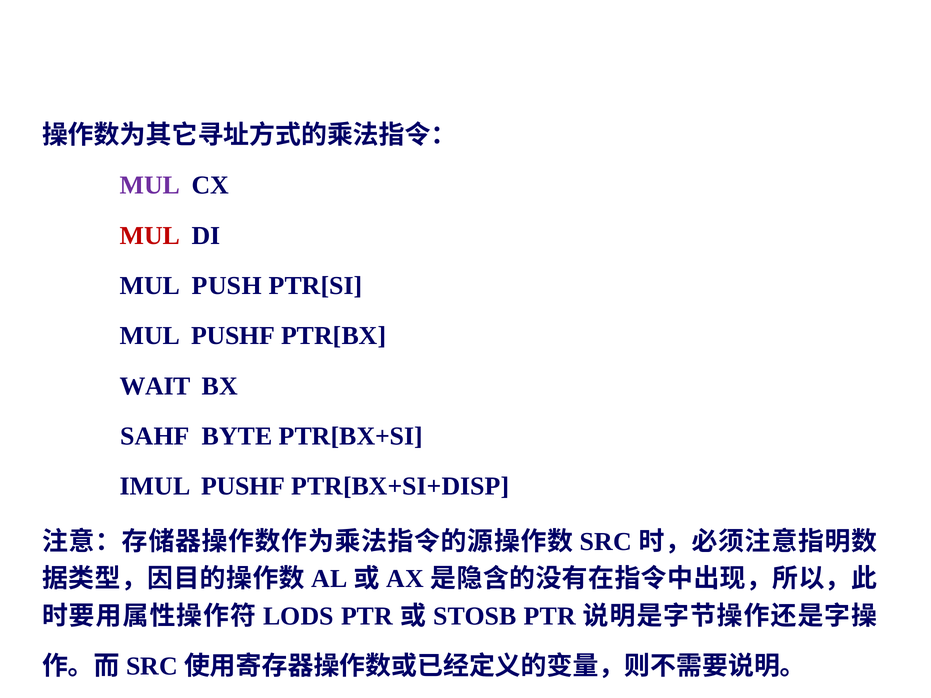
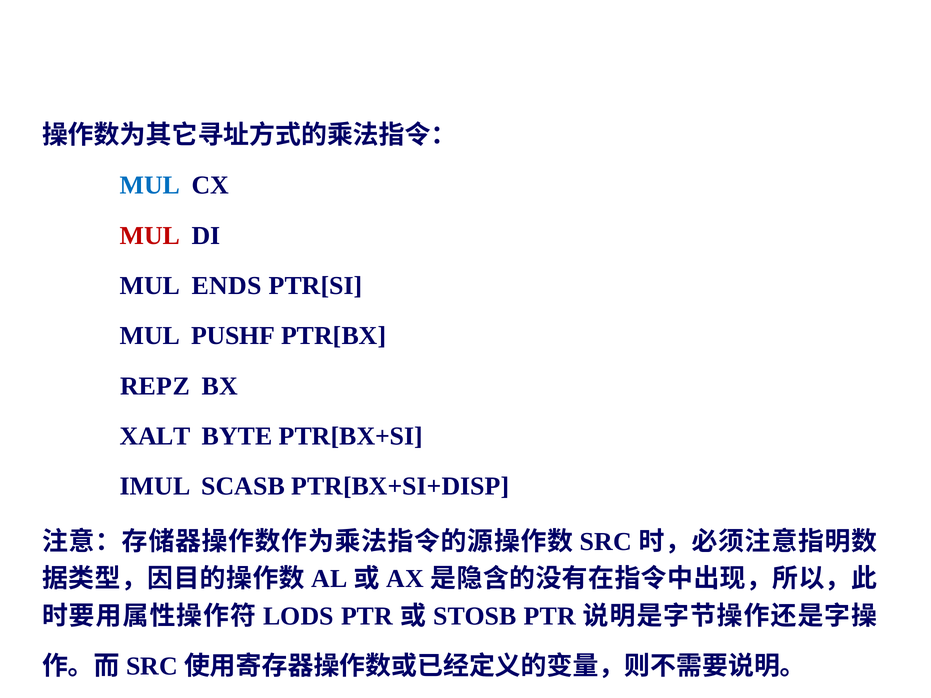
MUL at (150, 186) colour: purple -> blue
PUSH: PUSH -> ENDS
WAIT: WAIT -> REPZ
SAHF: SAHF -> XALT
IMUL PUSHF: PUSHF -> SCASB
